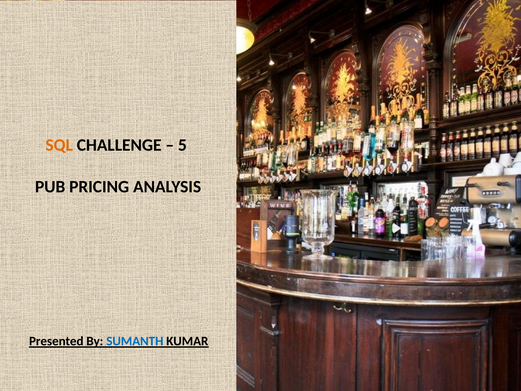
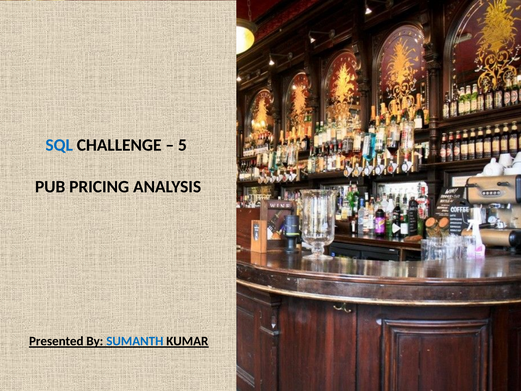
SQL colour: orange -> blue
